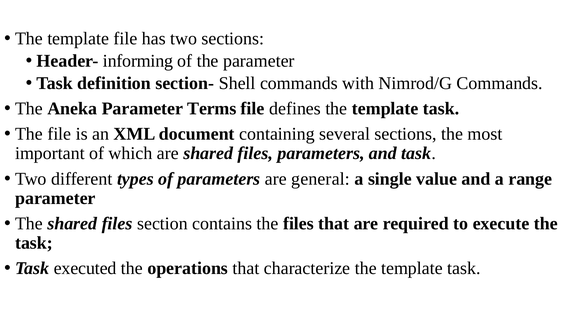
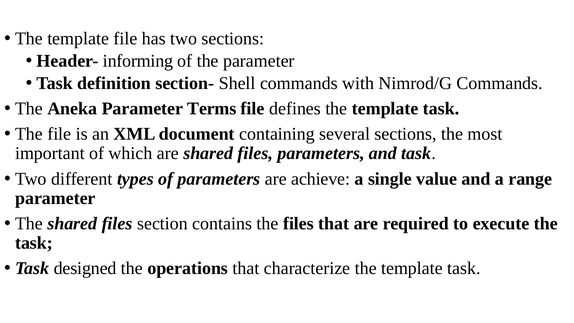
general: general -> achieve
executed: executed -> designed
